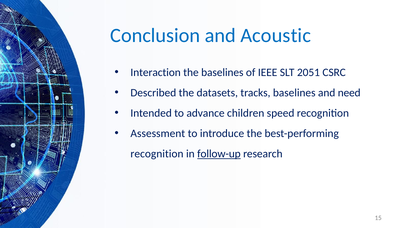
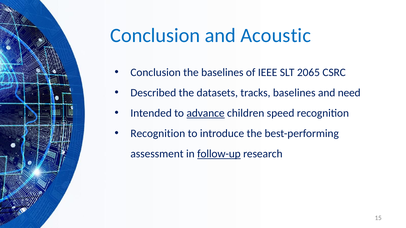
Interaction at (156, 73): Interaction -> Conclusion
2051: 2051 -> 2065
advance underline: none -> present
Assessment at (158, 134): Assessment -> Recognition
recognition at (157, 154): recognition -> assessment
